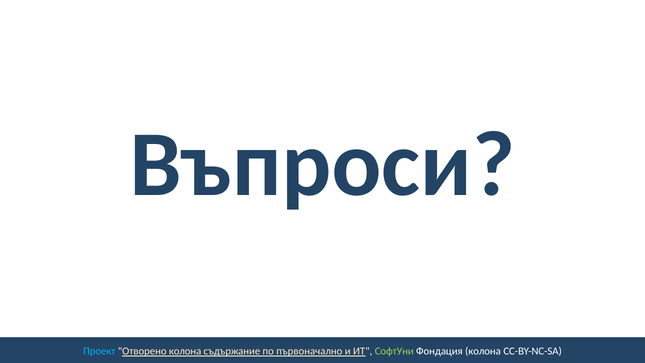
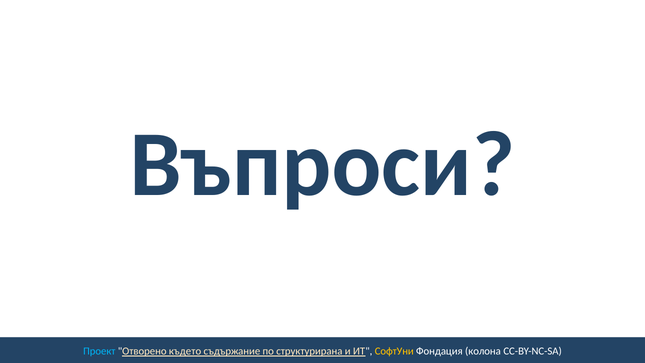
Отворено колона: колона -> където
първоначално: първоначално -> структурирана
СофтУни colour: light green -> yellow
